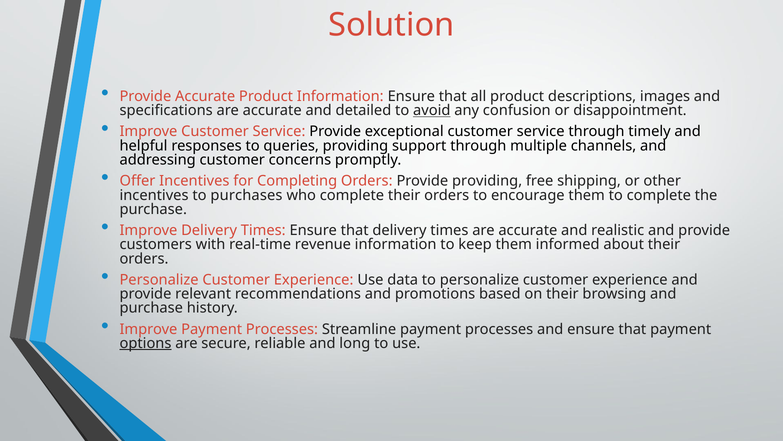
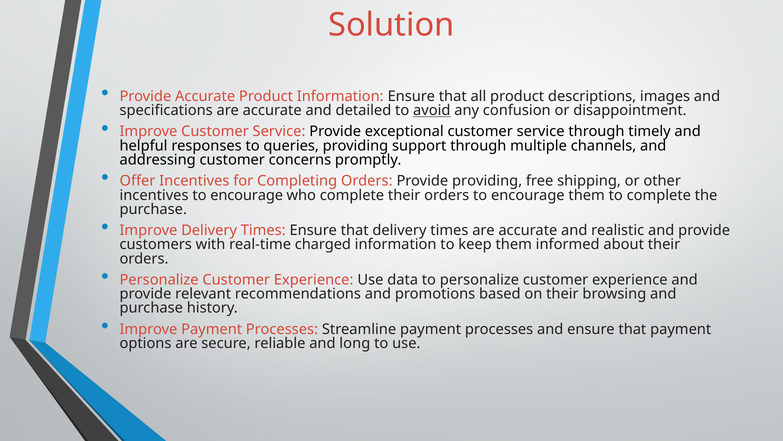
incentives to purchases: purchases -> encourage
revenue: revenue -> charged
options underline: present -> none
